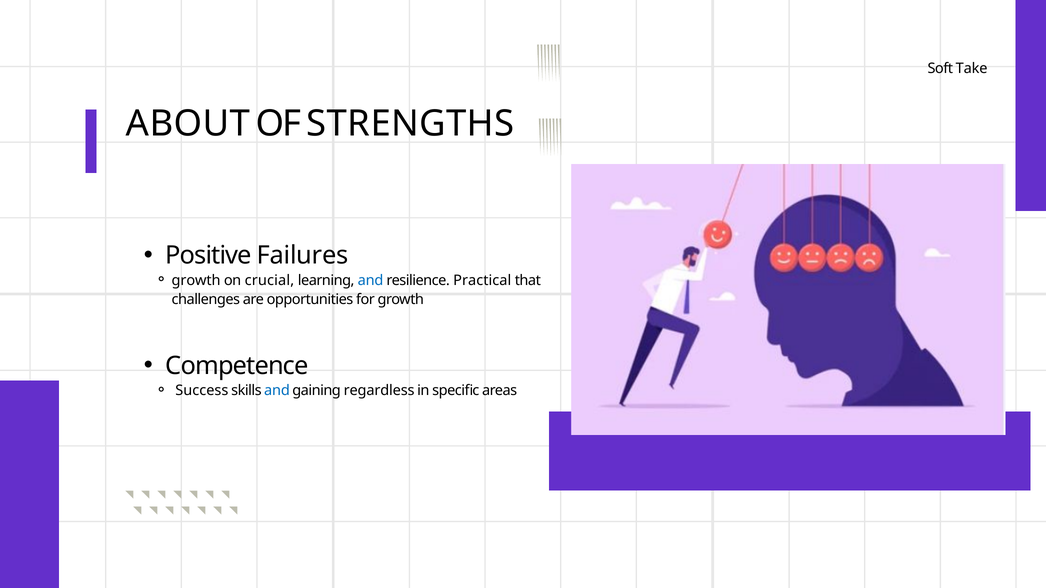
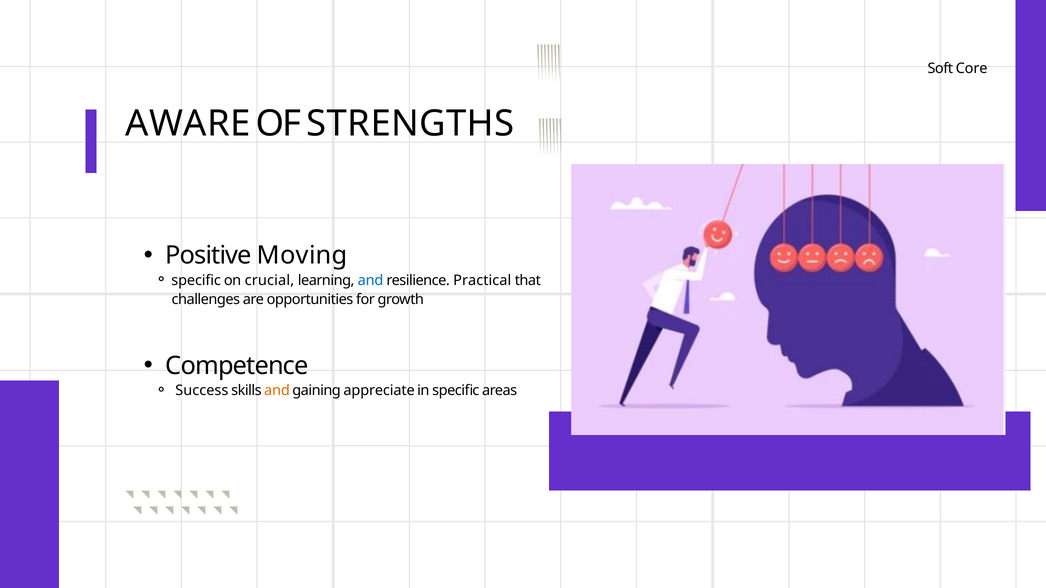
Take: Take -> Core
ABOUT: ABOUT -> AWARE
Failures: Failures -> Moving
growth at (196, 281): growth -> specific
and at (277, 391) colour: blue -> orange
regardless: regardless -> appreciate
